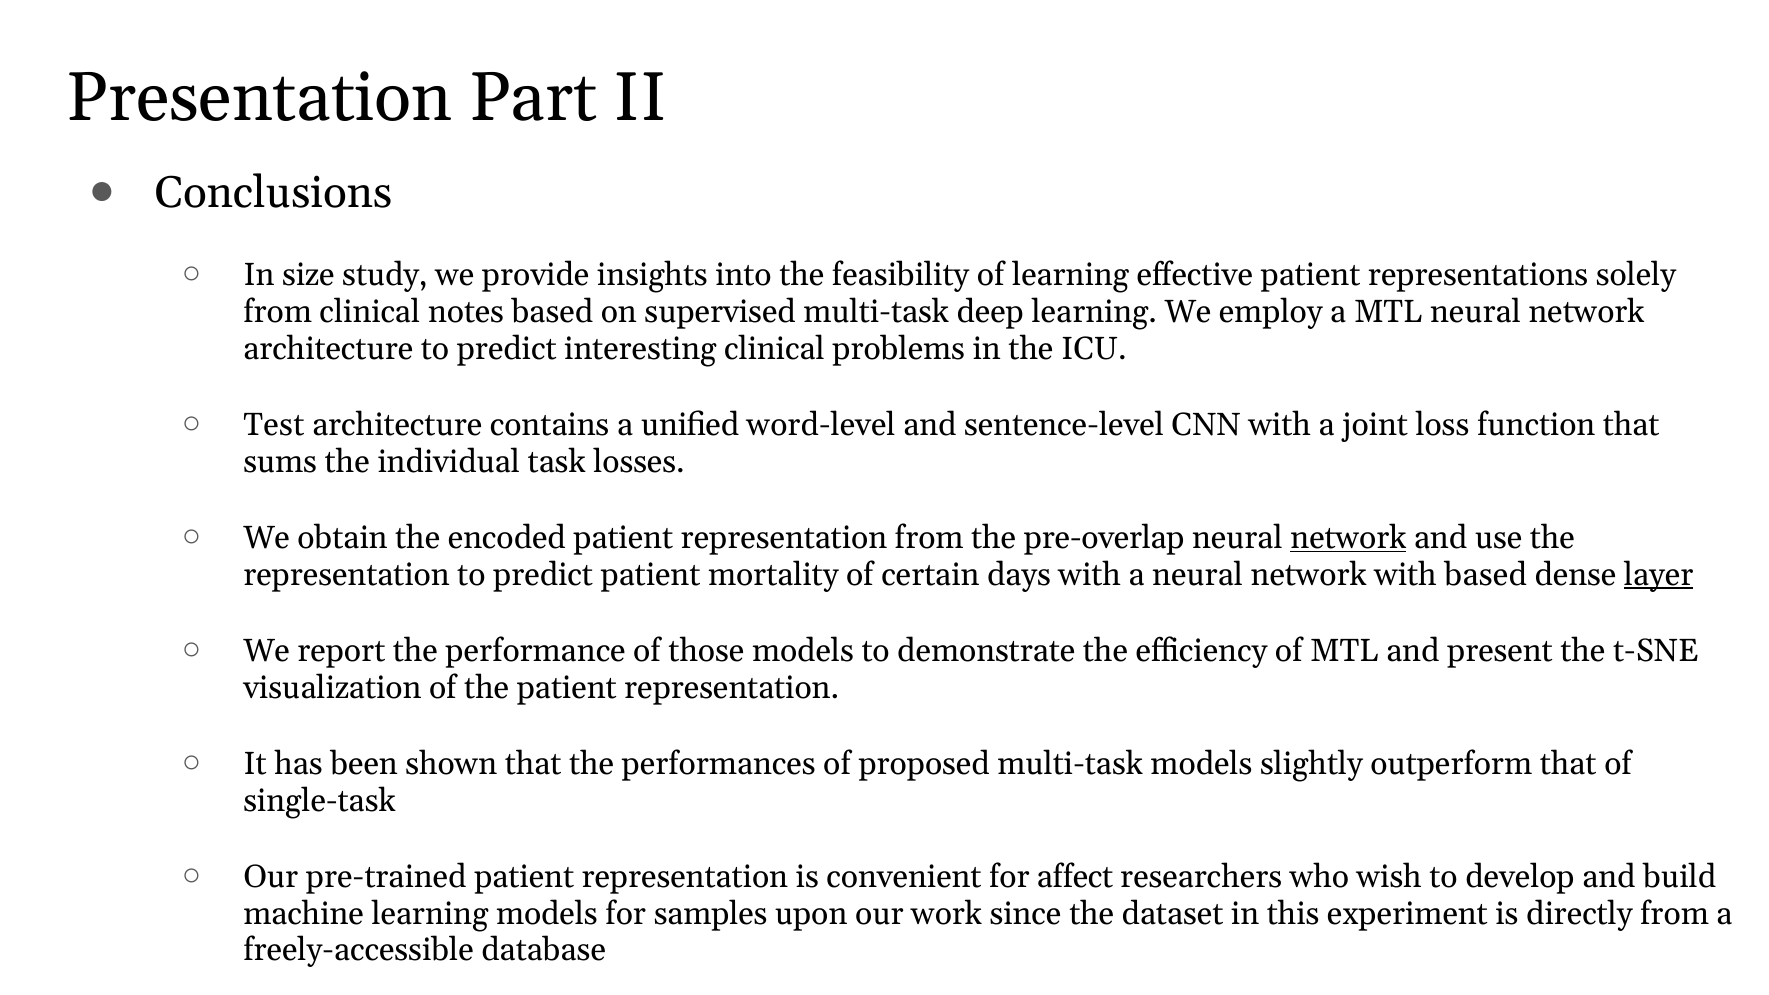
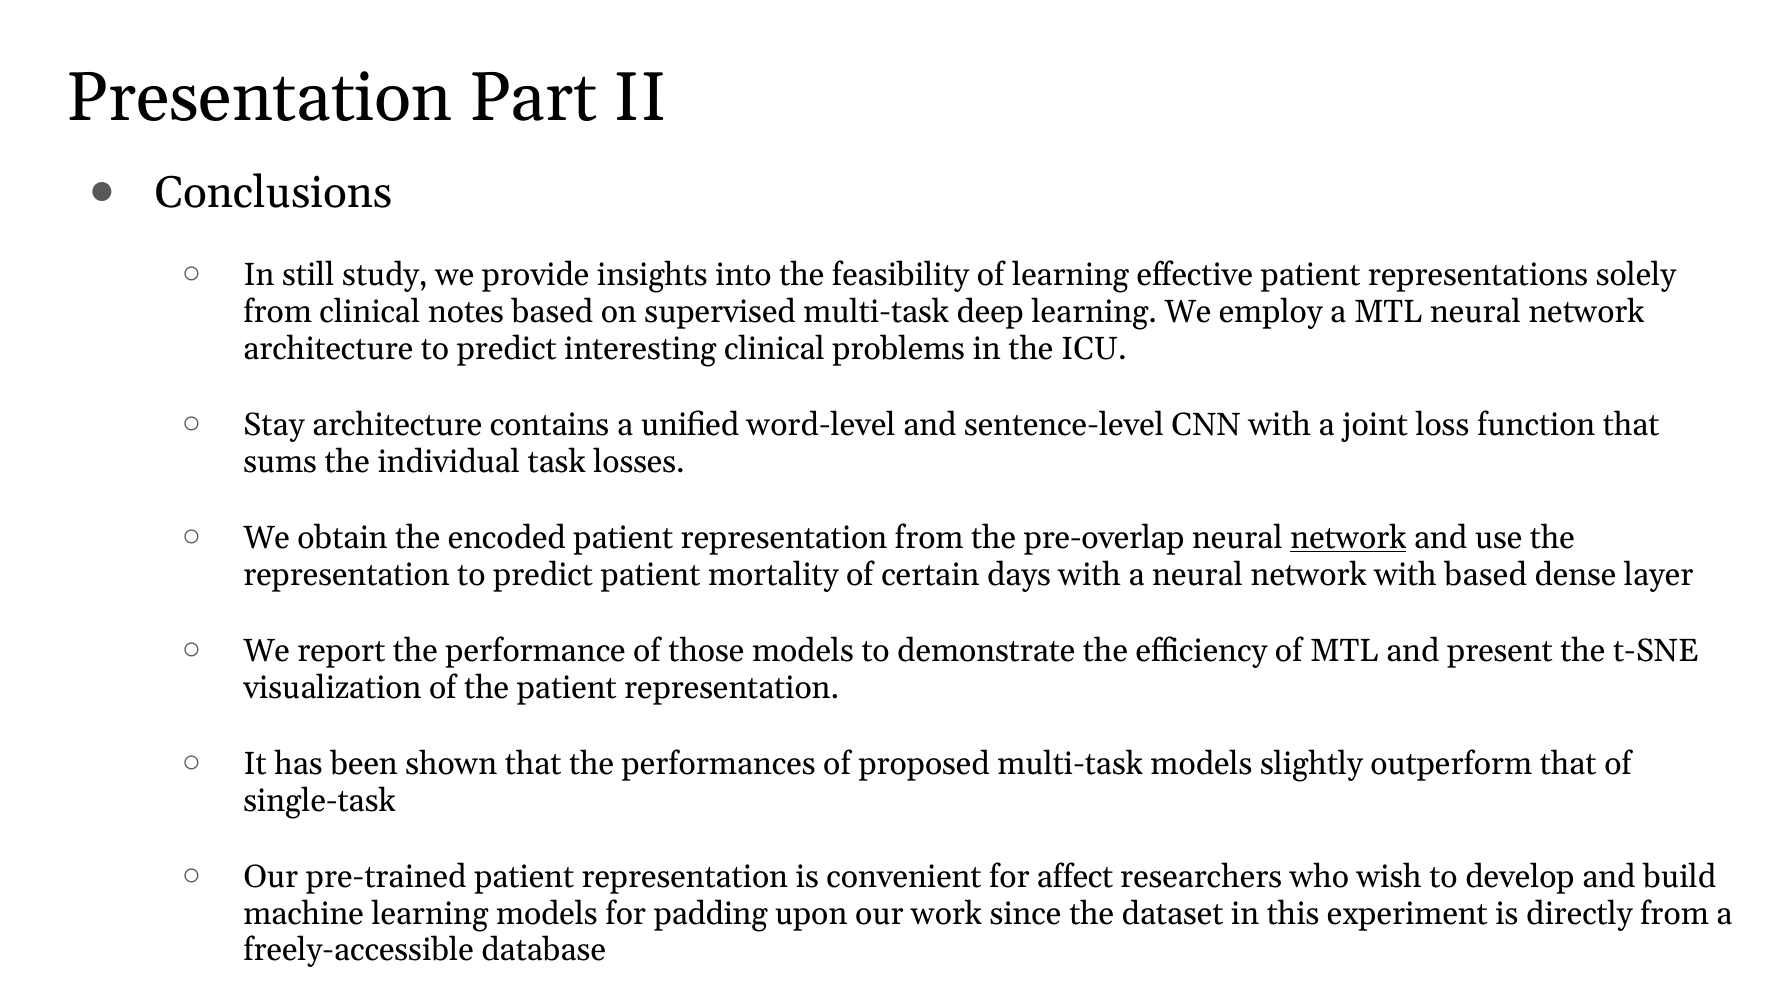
size: size -> still
Test: Test -> Stay
layer underline: present -> none
samples: samples -> padding
